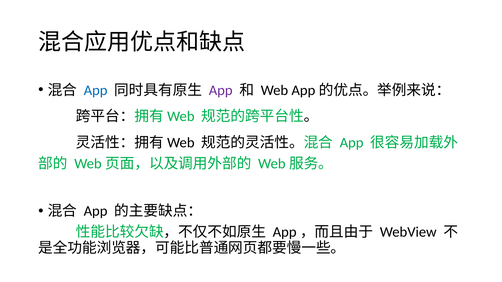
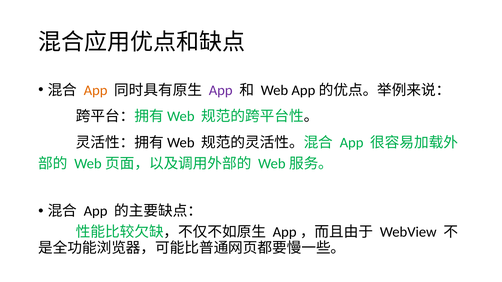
App at (96, 90) colour: blue -> orange
